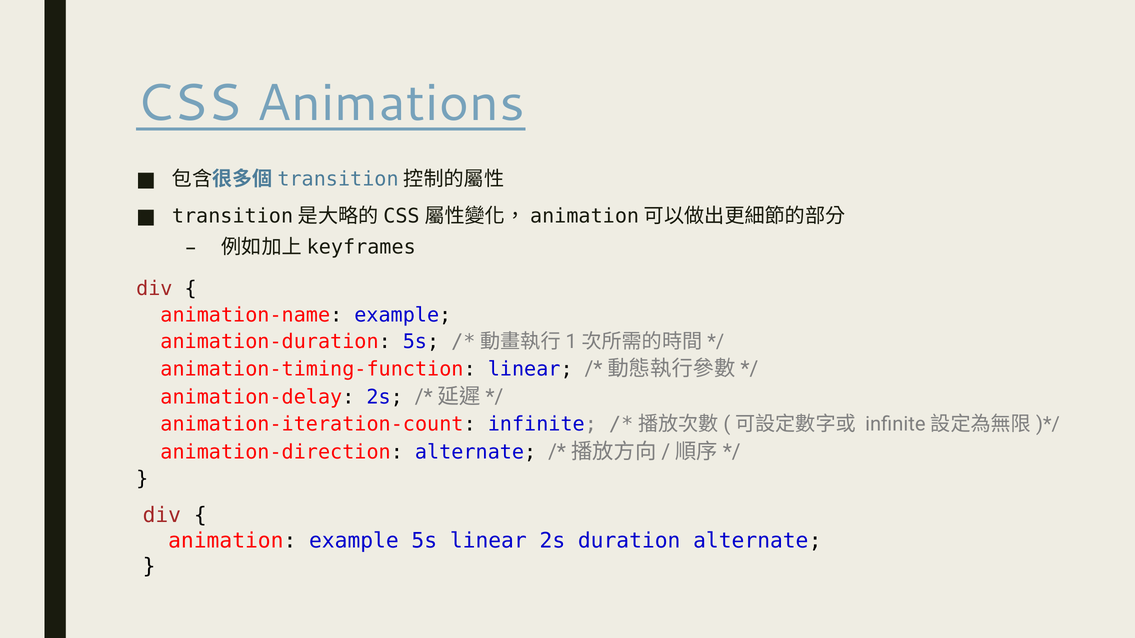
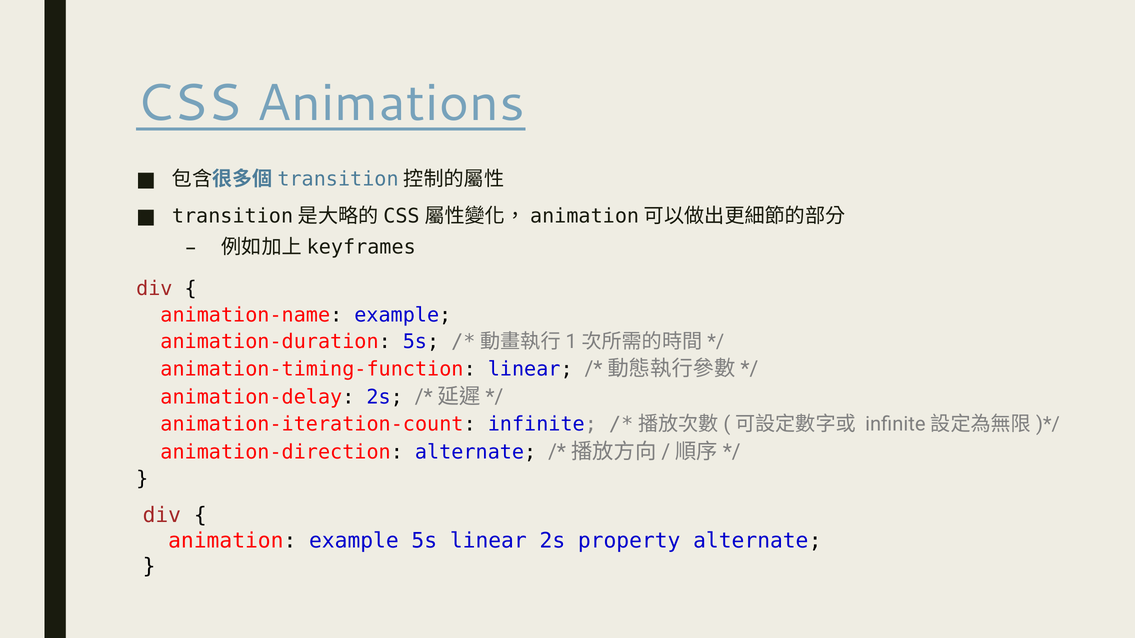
duration: duration -> property
